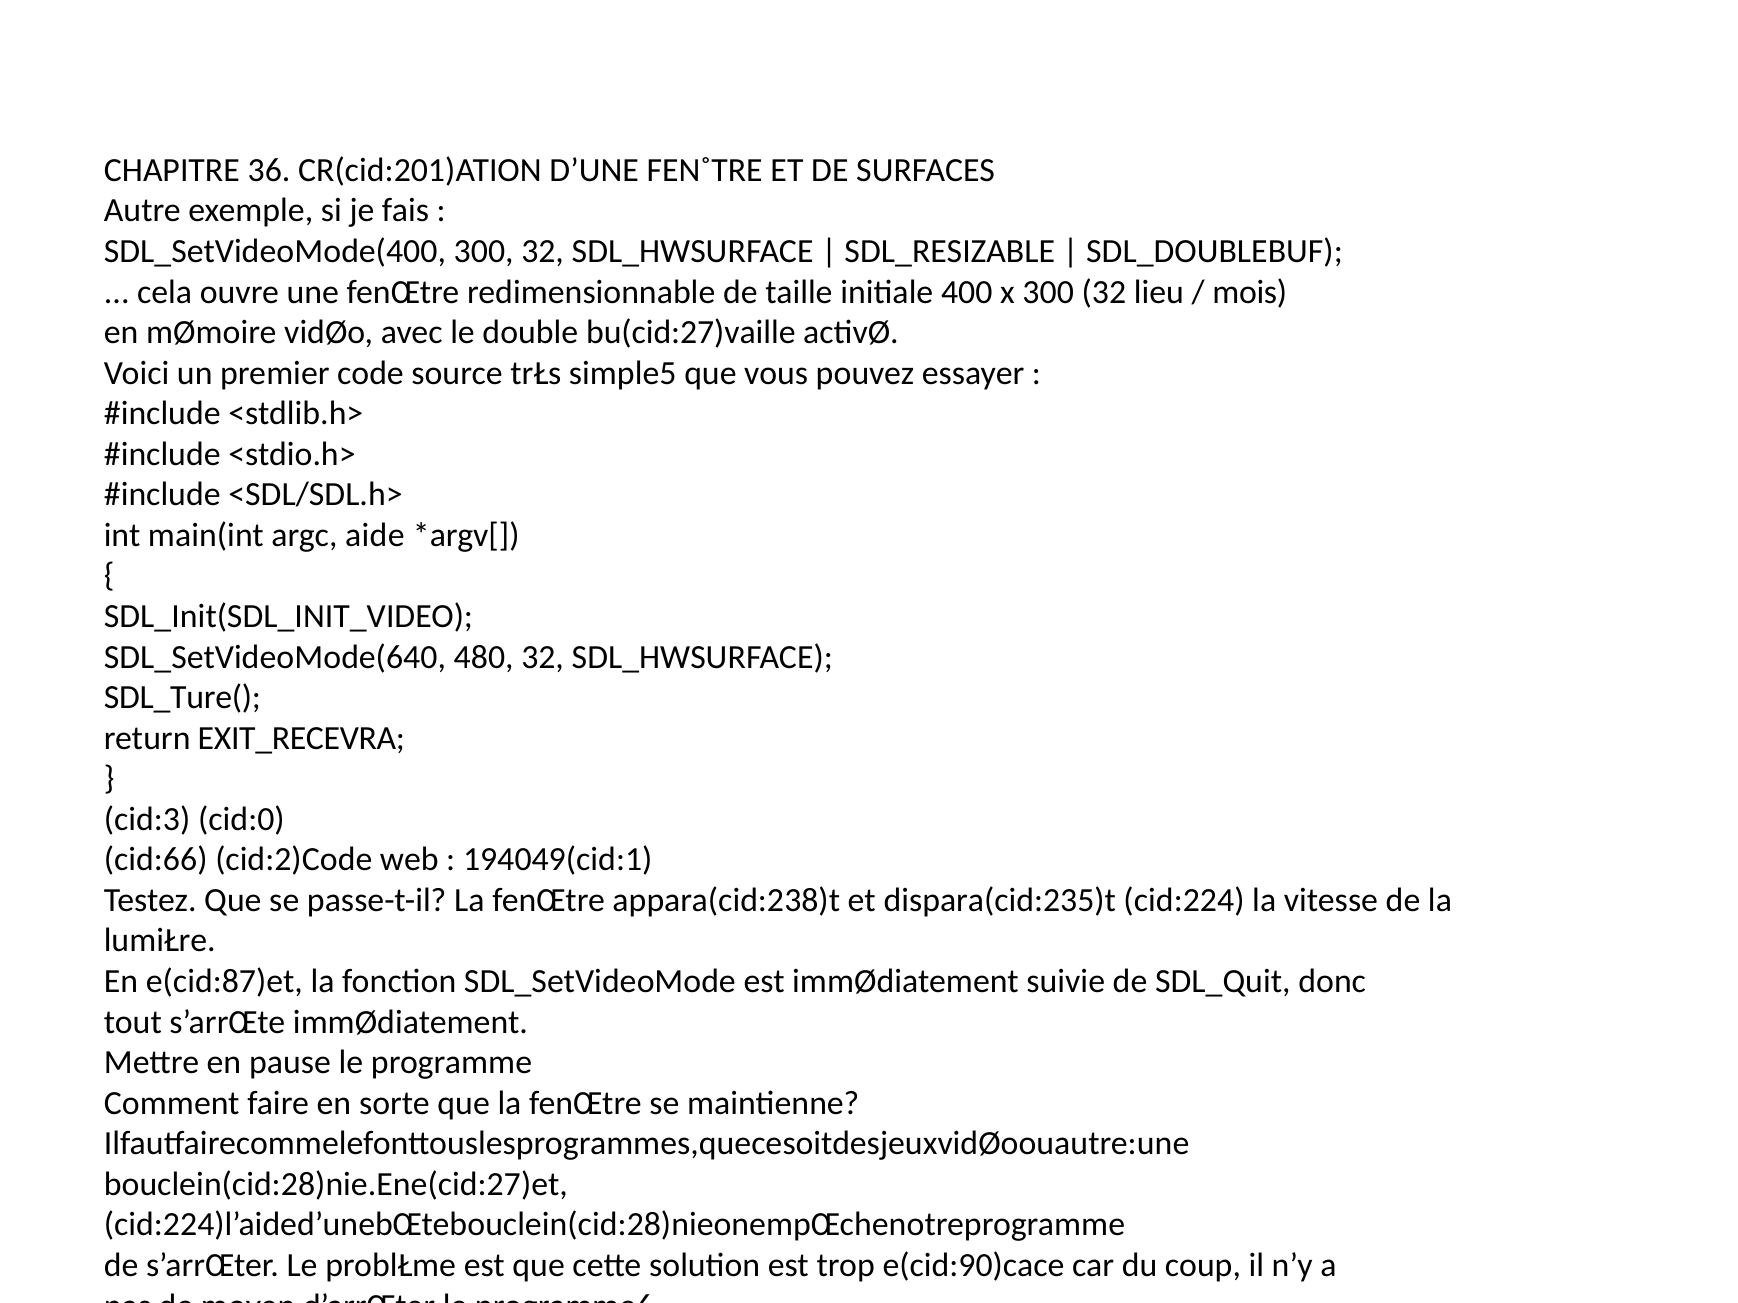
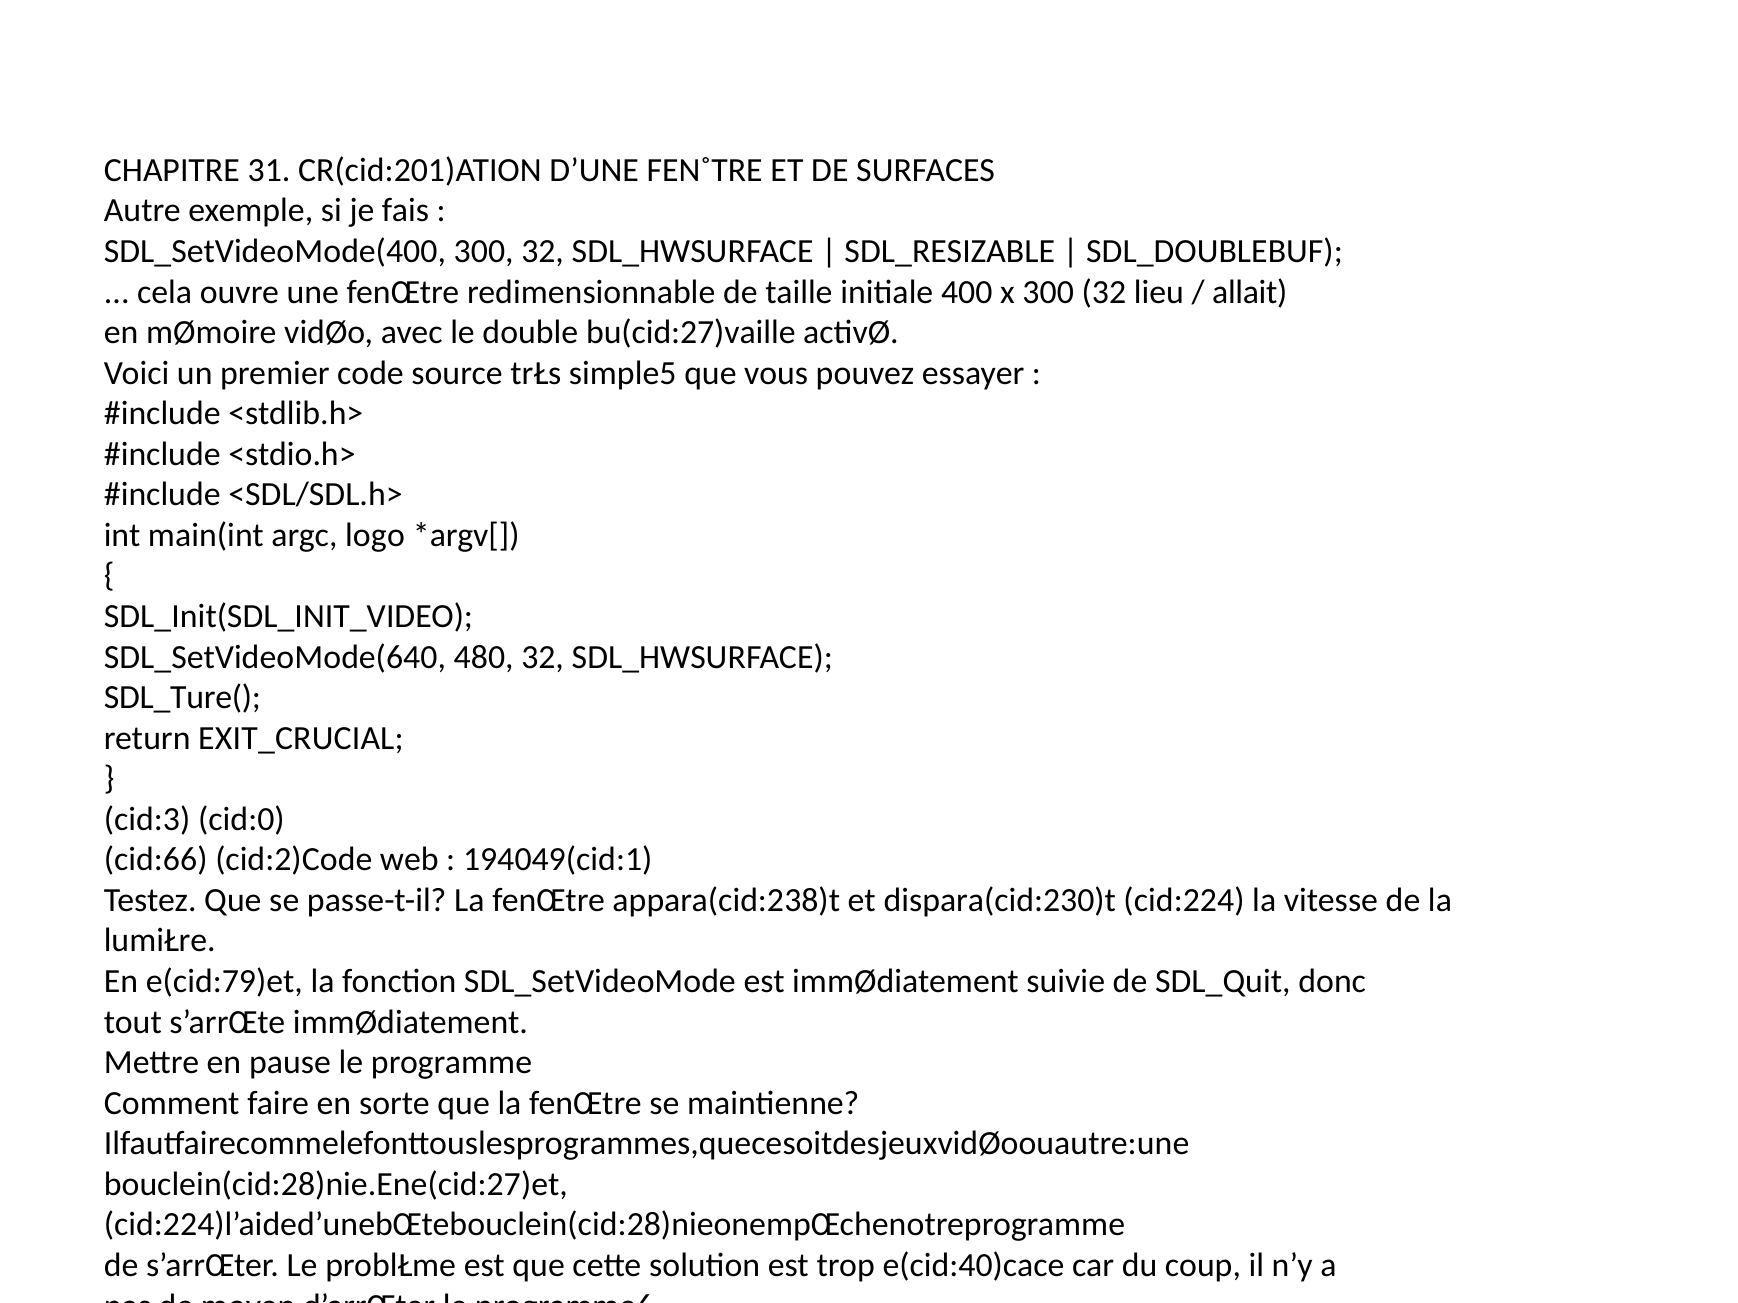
36: 36 -> 31
mois: mois -> allait
aide: aide -> logo
EXIT_RECEVRA: EXIT_RECEVRA -> EXIT_CRUCIAL
dispara(cid:235)t: dispara(cid:235)t -> dispara(cid:230)t
e(cid:87)et: e(cid:87)et -> e(cid:79)et
e(cid:90)cace: e(cid:90)cace -> e(cid:40)cace
